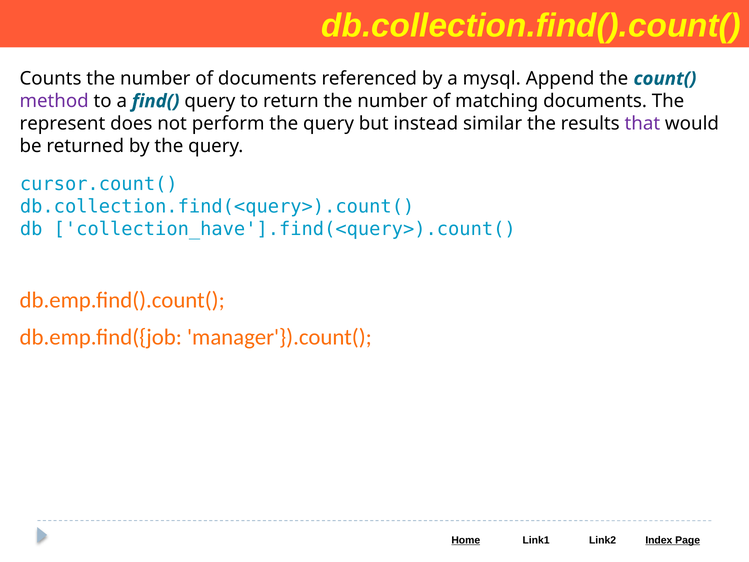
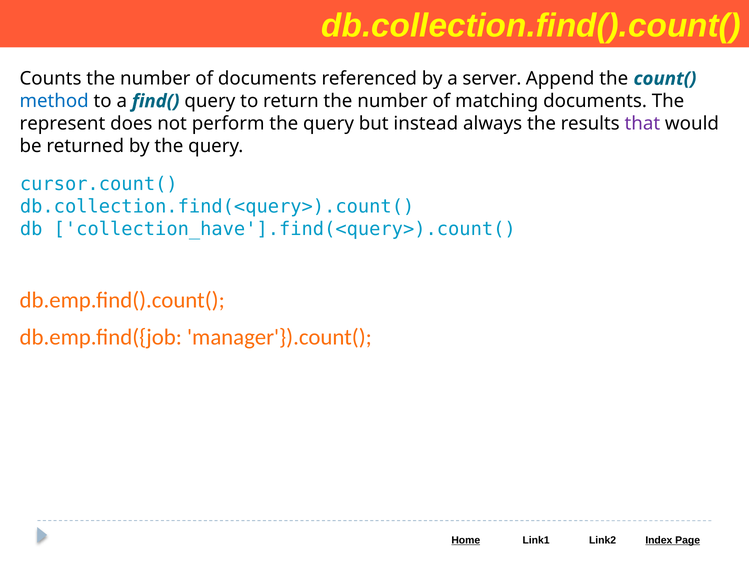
mysql: mysql -> server
method colour: purple -> blue
similar: similar -> always
